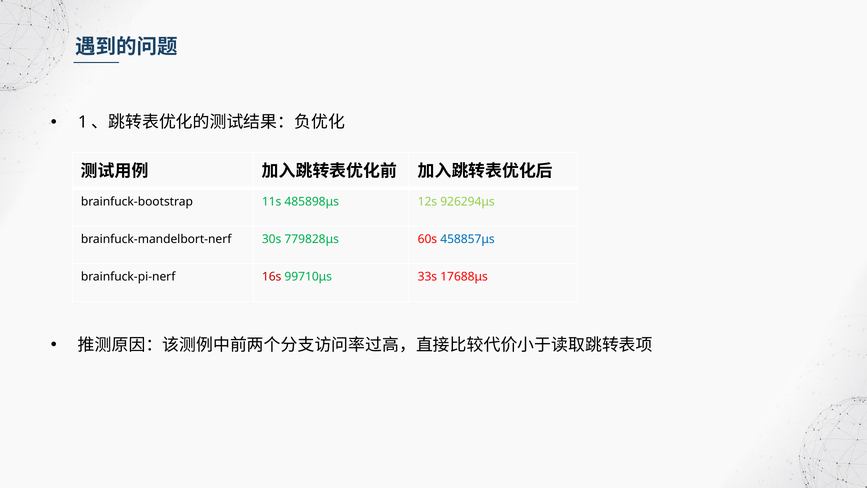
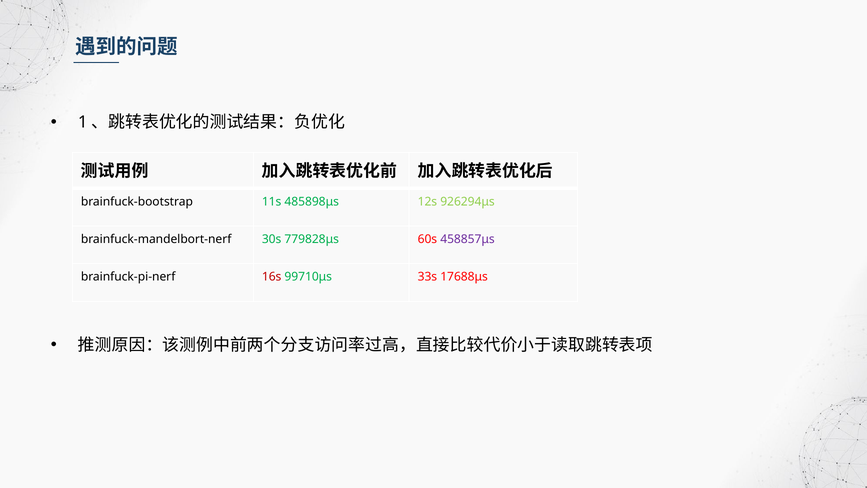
458857μs colour: blue -> purple
